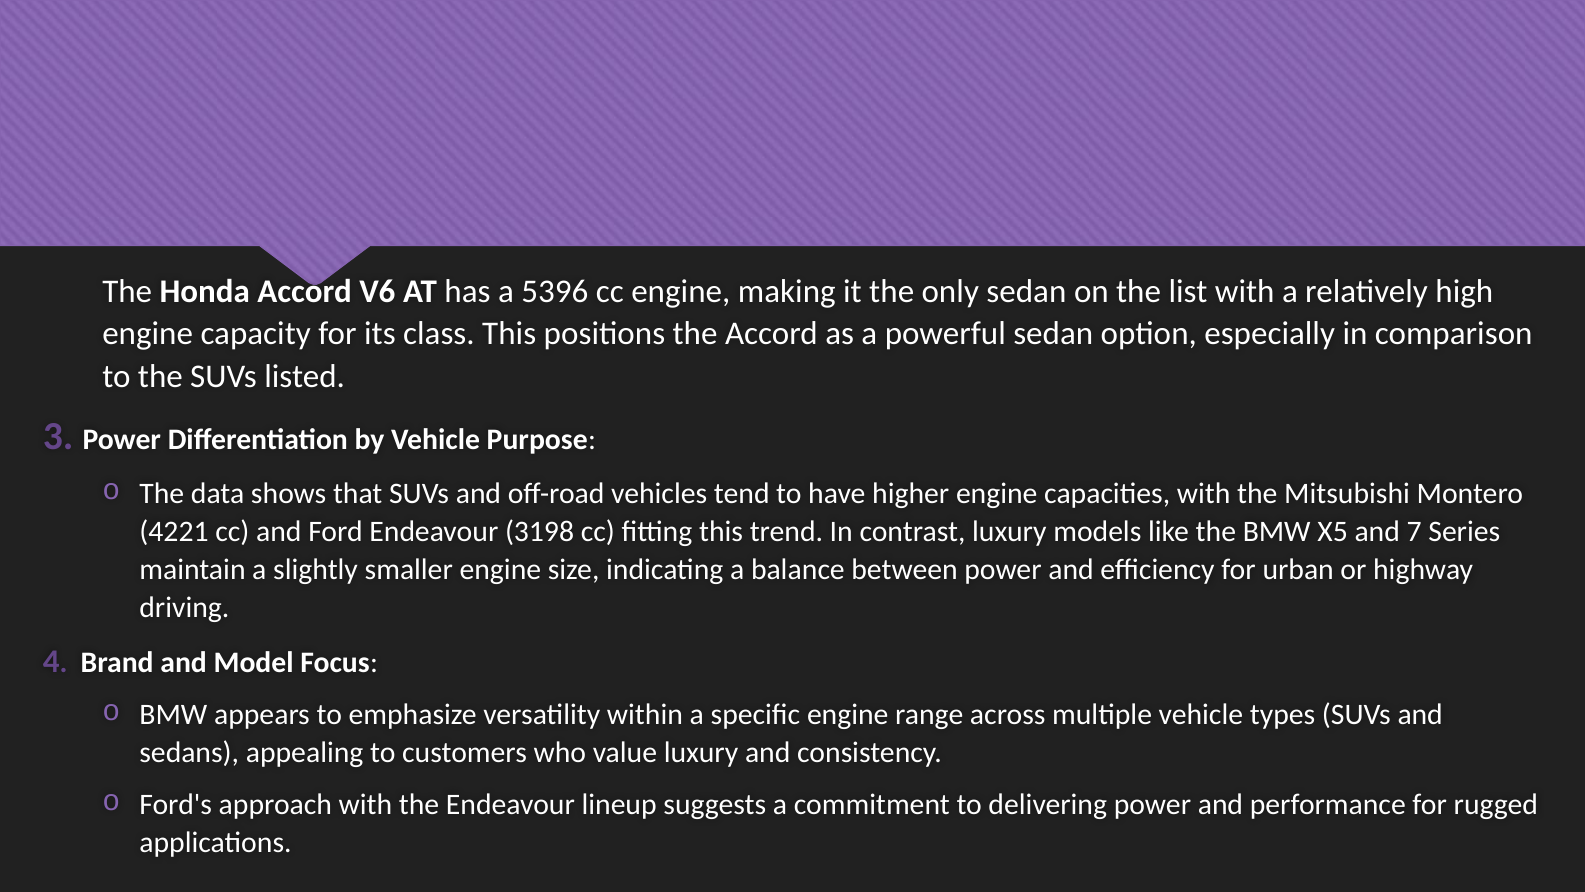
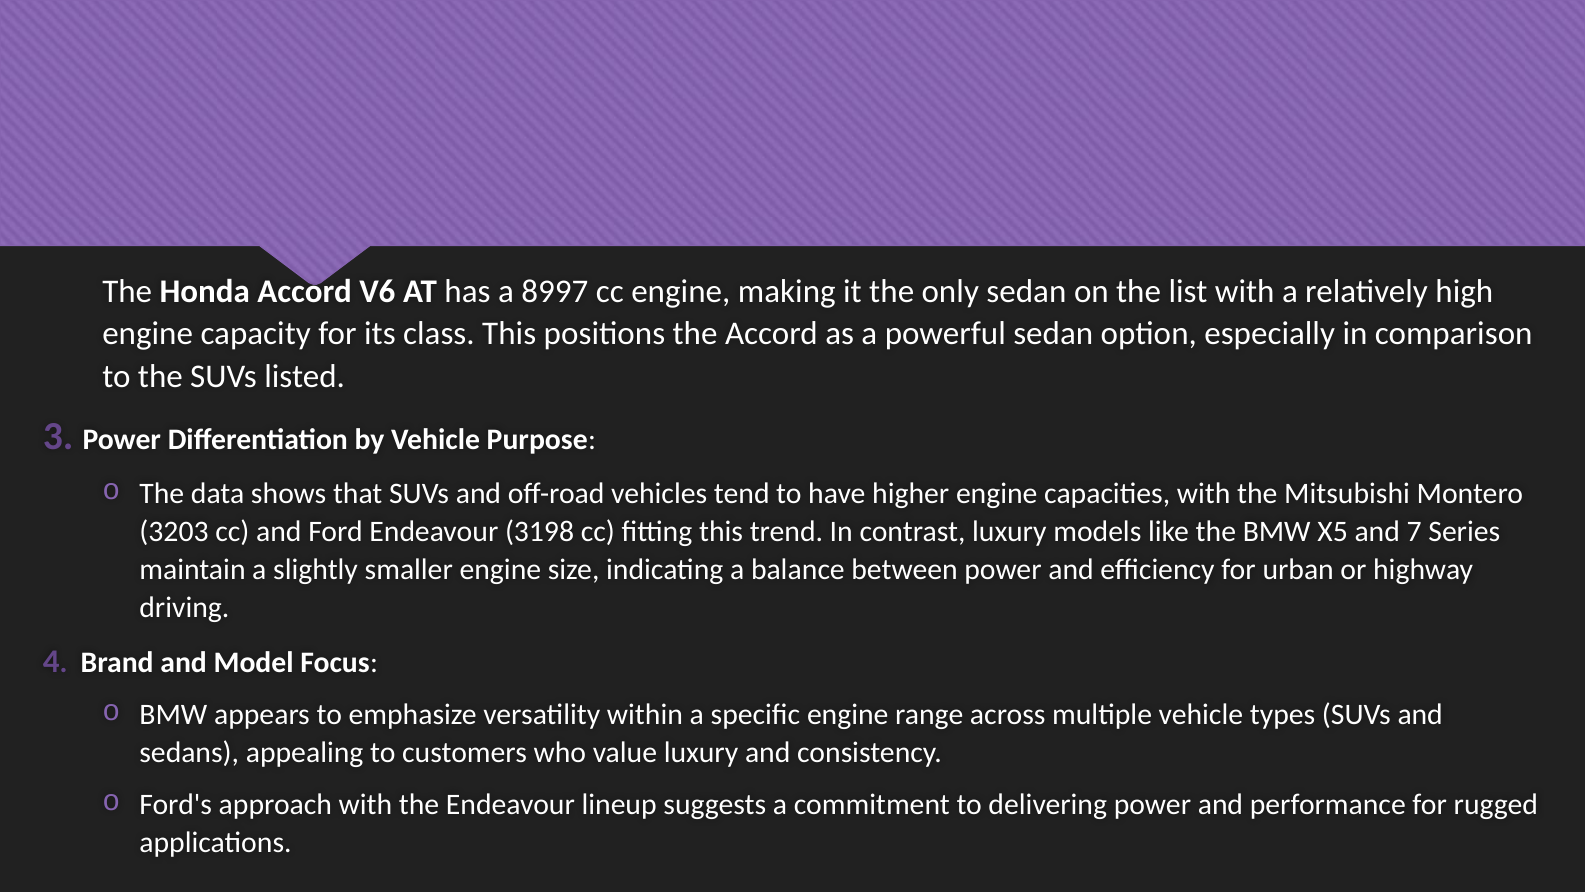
5396: 5396 -> 8997
4221: 4221 -> 3203
